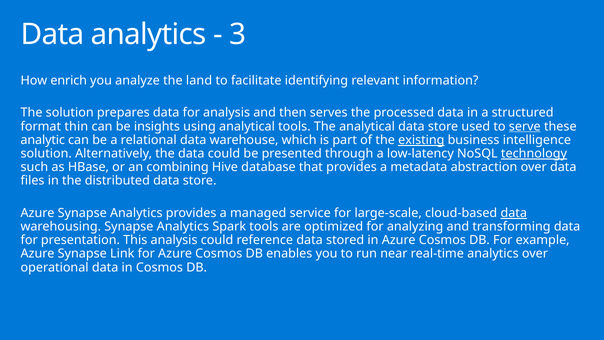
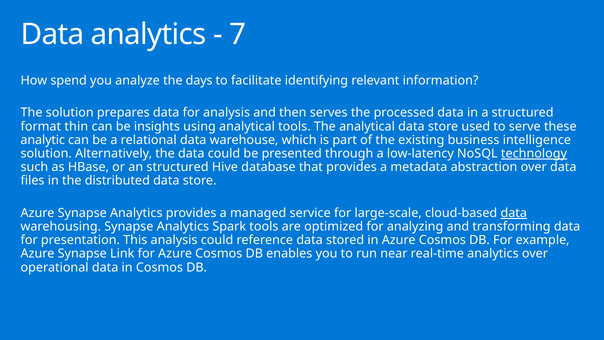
3: 3 -> 7
enrich: enrich -> spend
land: land -> days
serve underline: present -> none
existing underline: present -> none
an combining: combining -> structured
